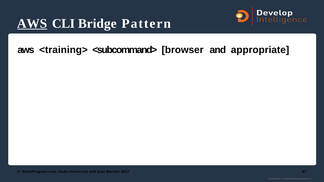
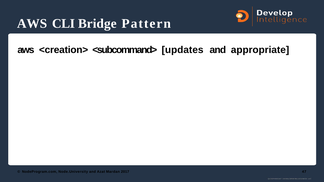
AWS at (32, 23) underline: present -> none
<training>: <training> -> <creation>
browser: browser -> updates
